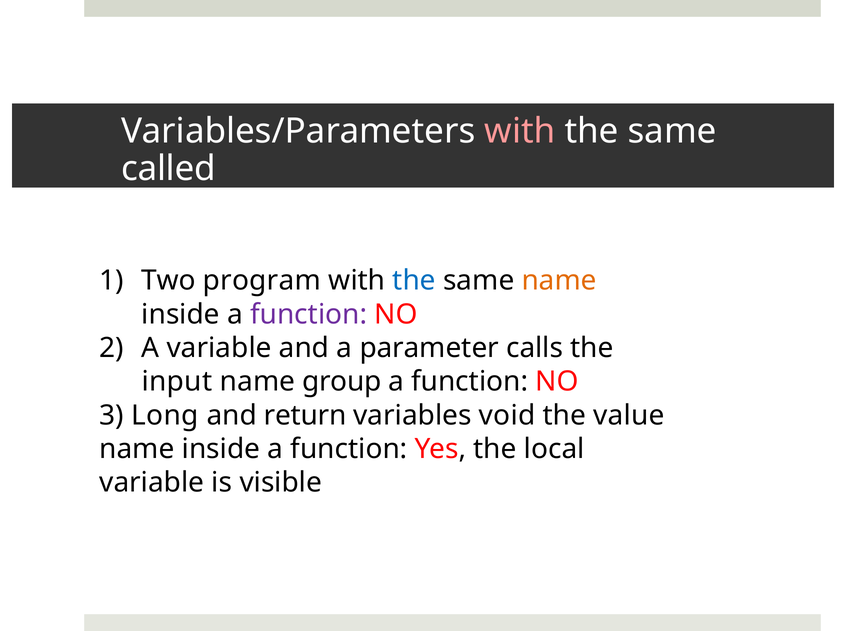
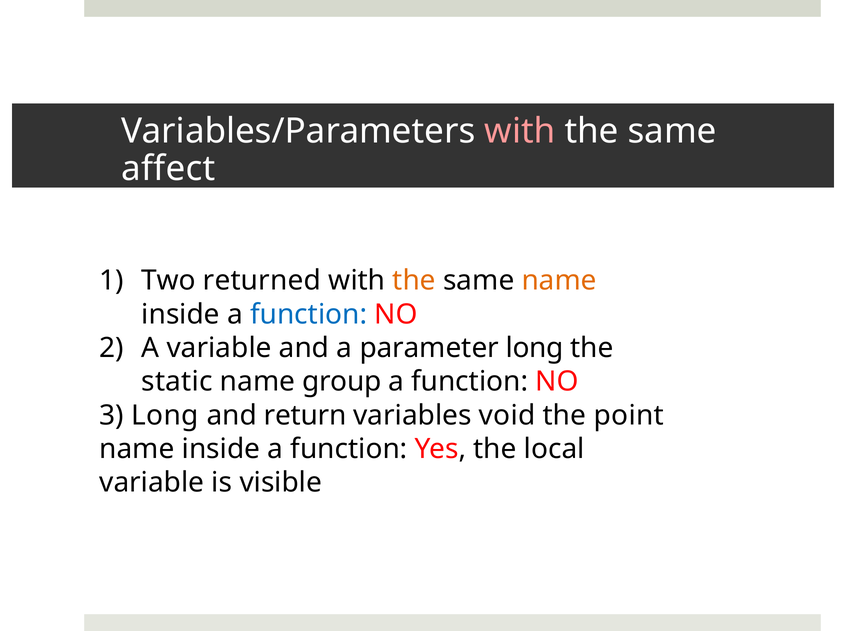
called: called -> affect
program: program -> returned
the at (414, 281) colour: blue -> orange
function at (309, 315) colour: purple -> blue
parameter calls: calls -> long
input: input -> static
value: value -> point
